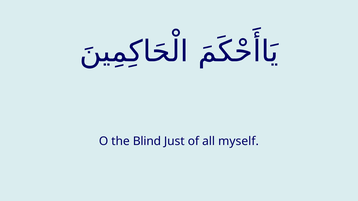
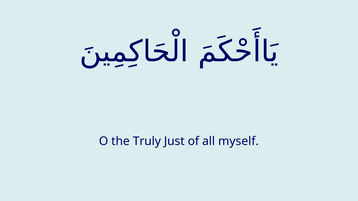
Blind: Blind -> Truly
